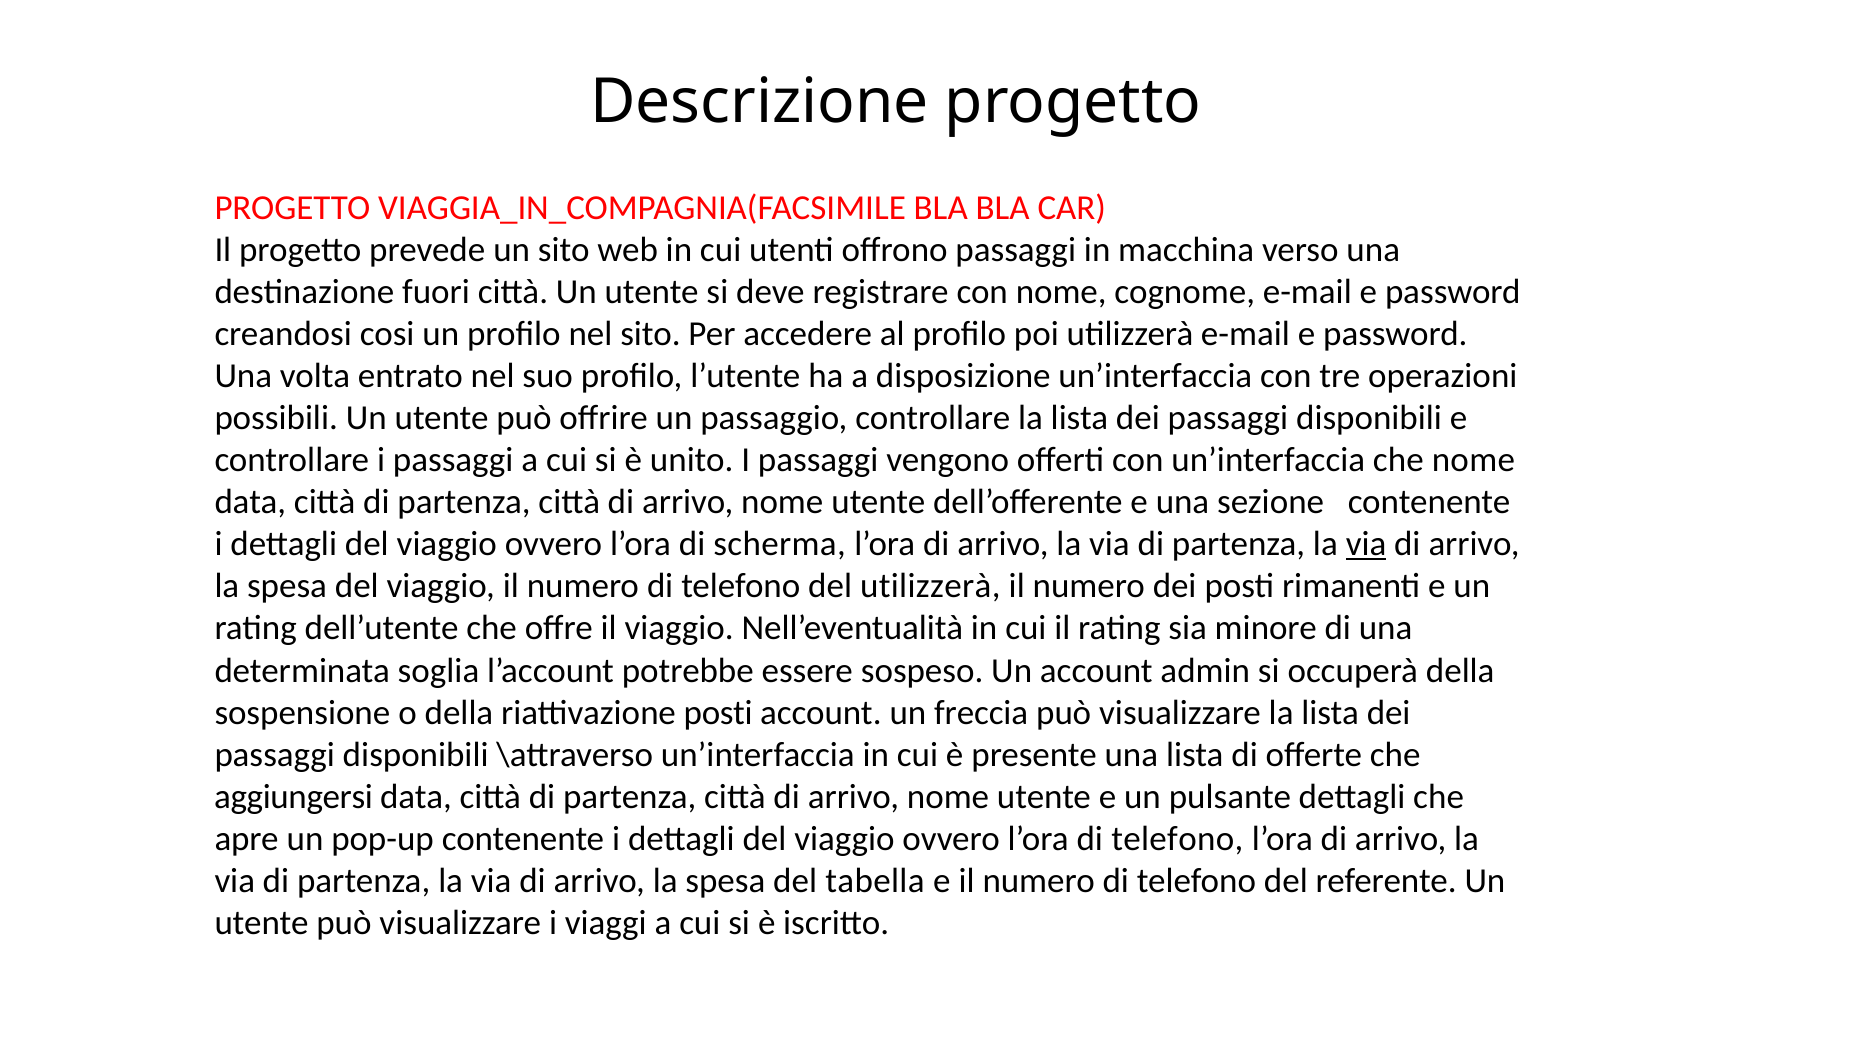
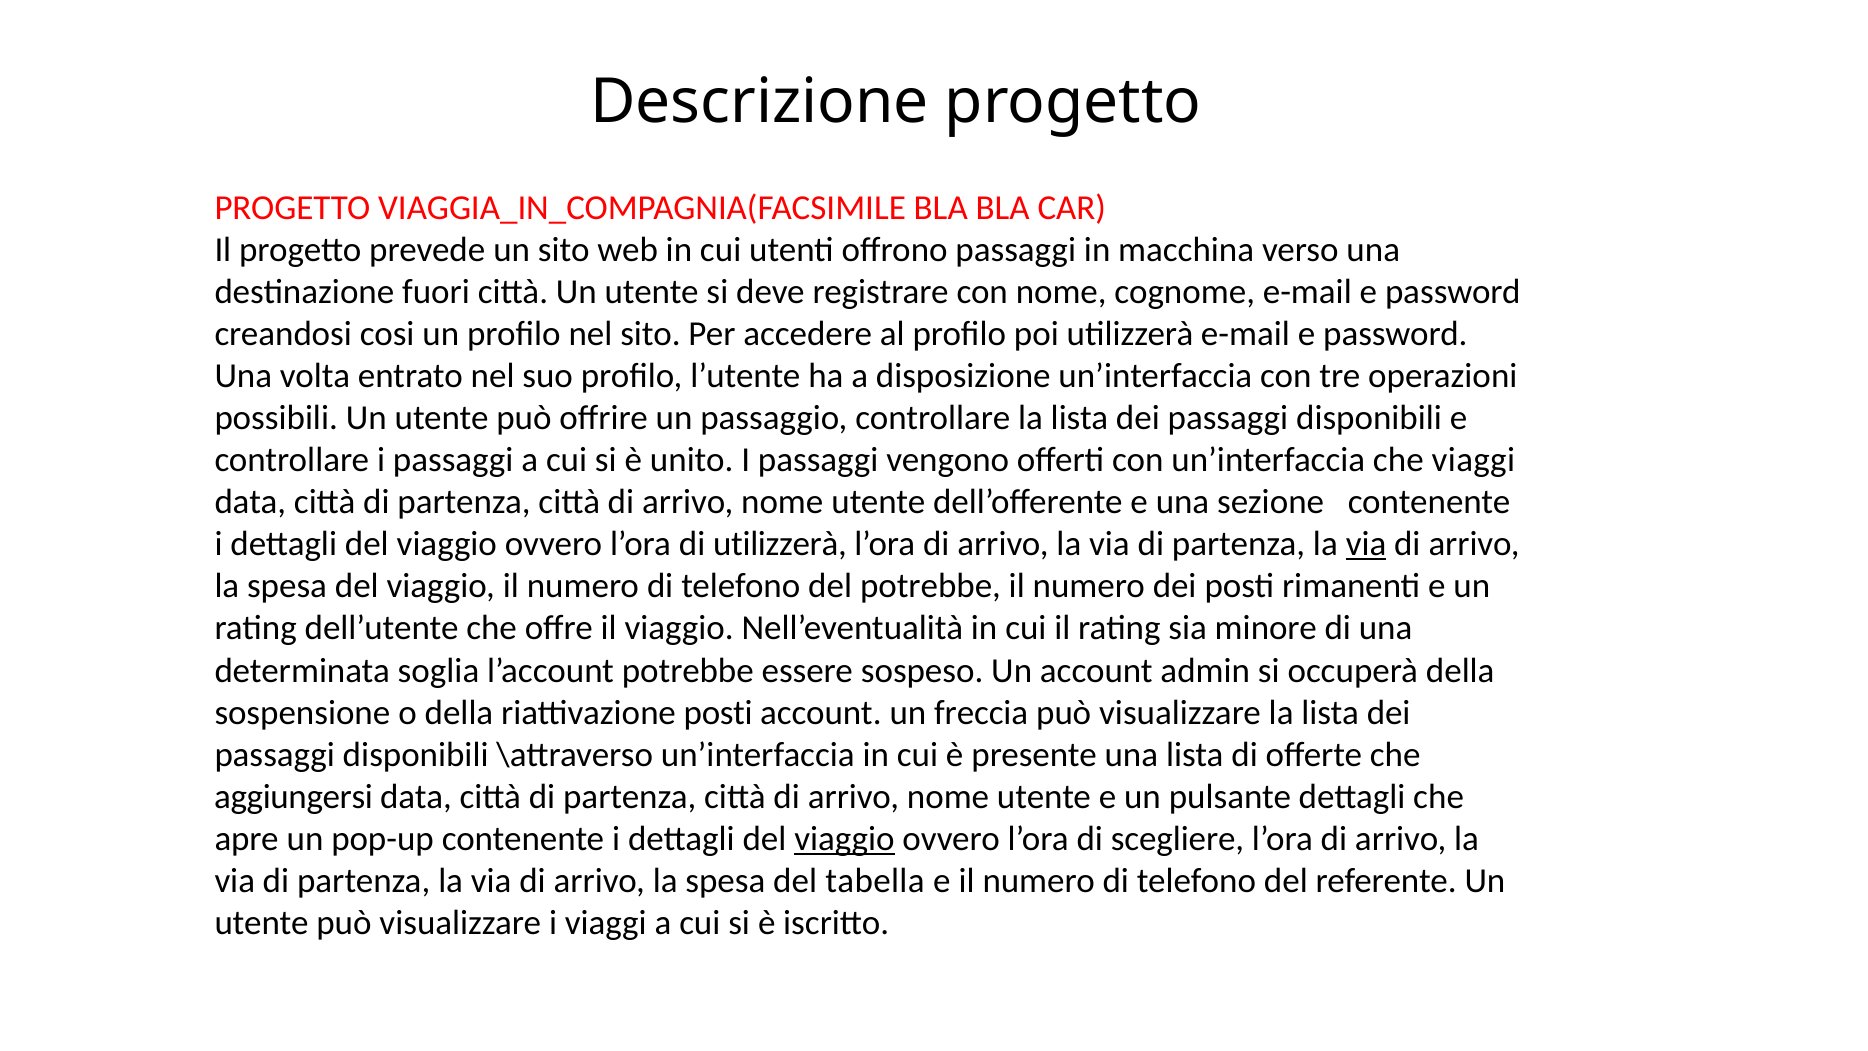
che nome: nome -> viaggi
di scherma: scherma -> utilizzerà
del utilizzerà: utilizzerà -> potrebbe
viaggio at (844, 838) underline: none -> present
l’ora di telefono: telefono -> scegliere
